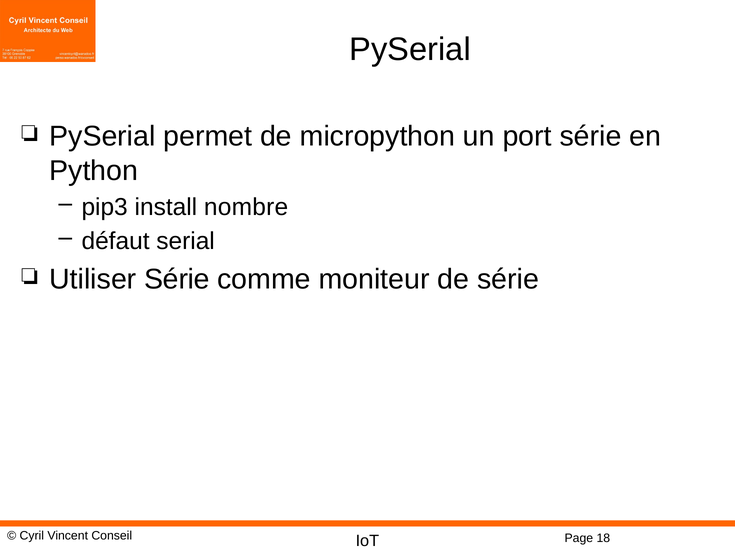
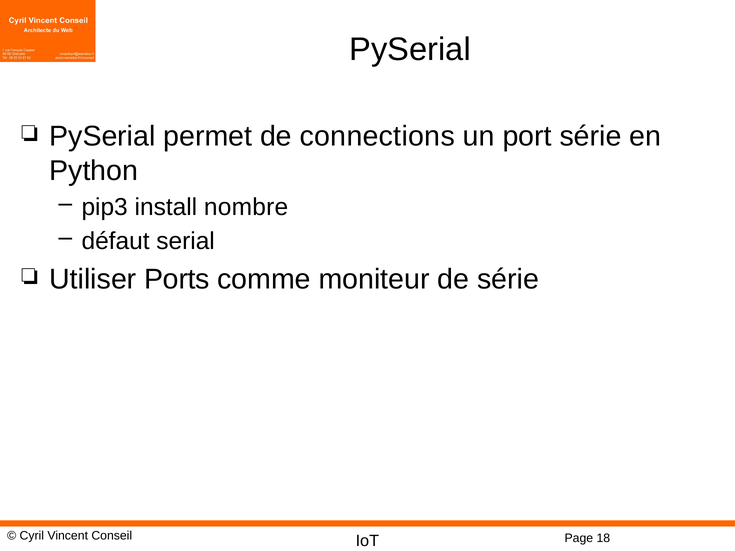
micropython: micropython -> connections
Utiliser Série: Série -> Ports
